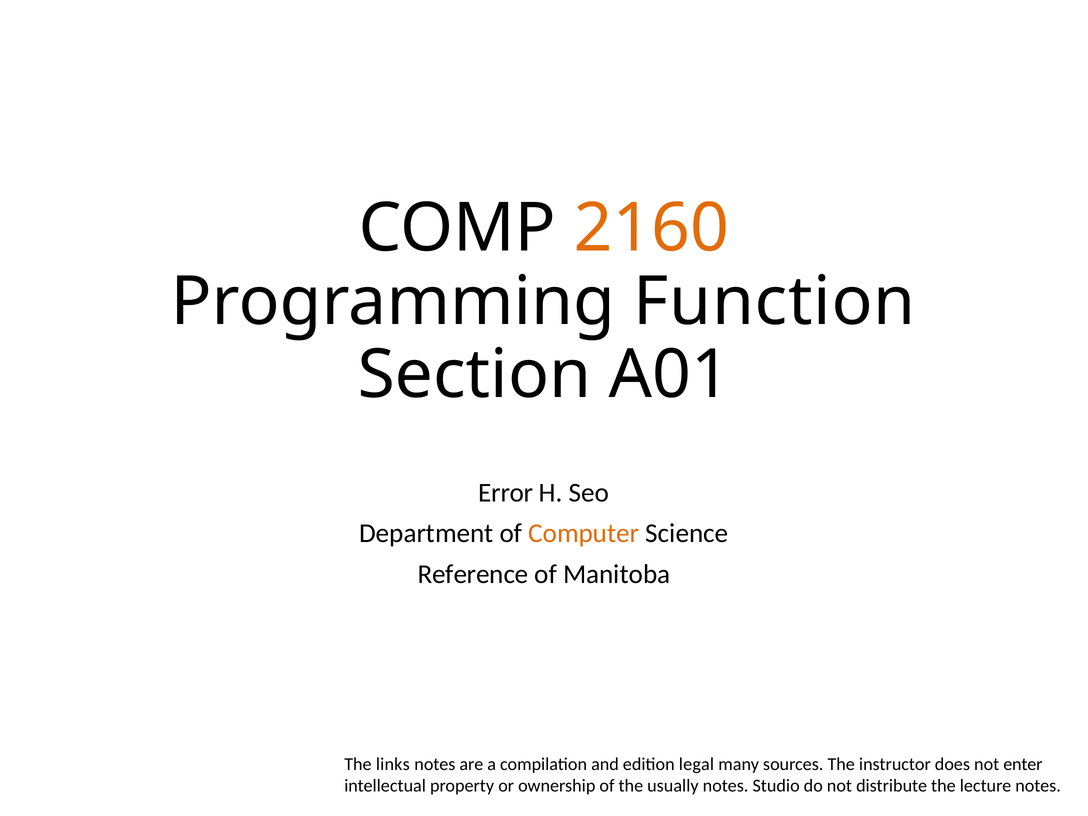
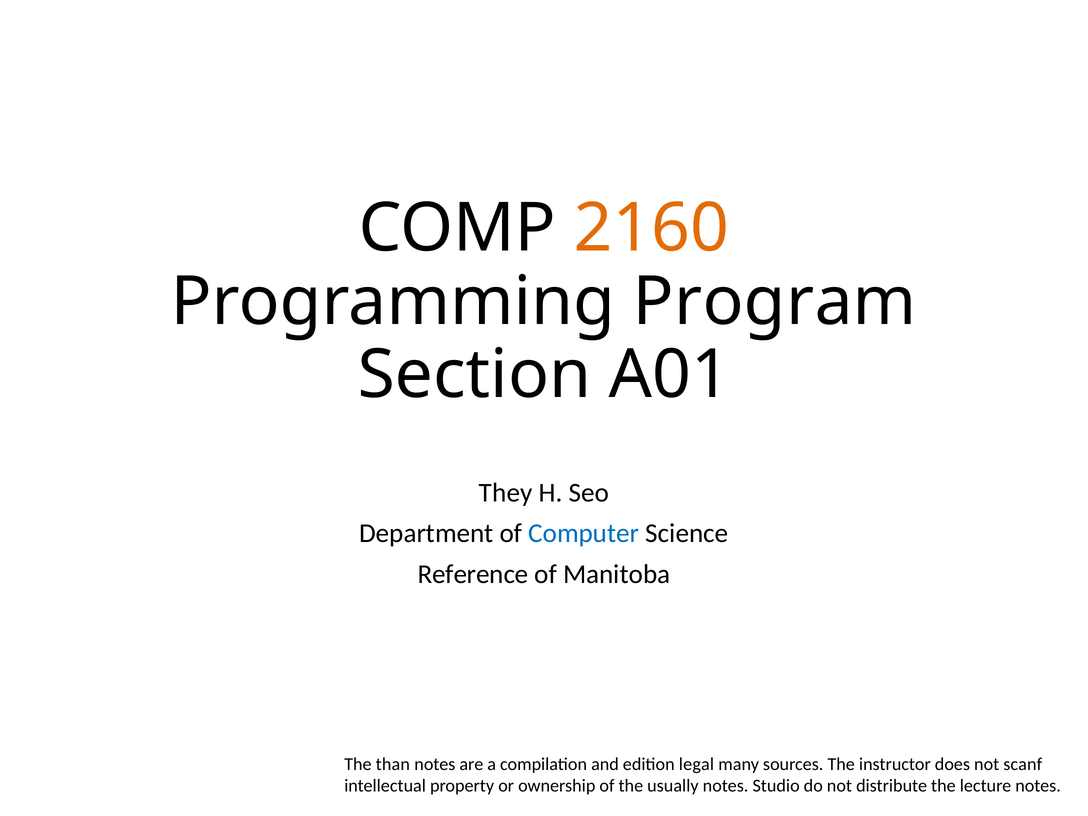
Function: Function -> Program
Error: Error -> They
Computer colour: orange -> blue
links: links -> than
enter: enter -> scanf
